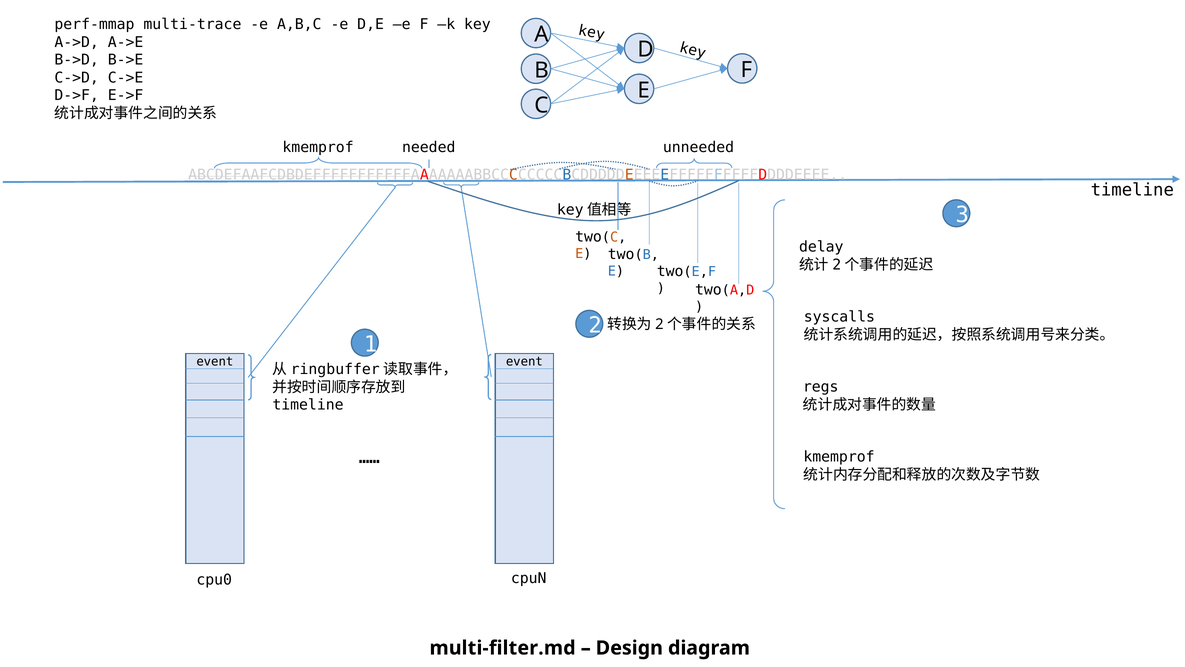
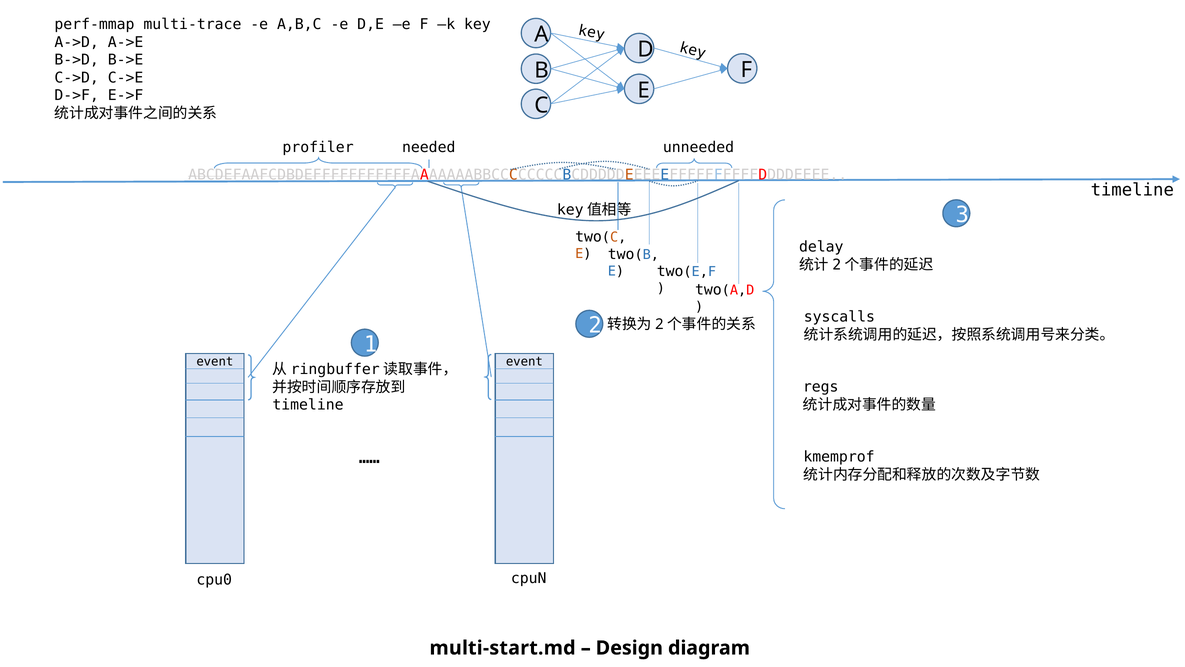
kmemprof at (318, 147): kmemprof -> profiler
multi-filter.md: multi-filter.md -> multi-start.md
